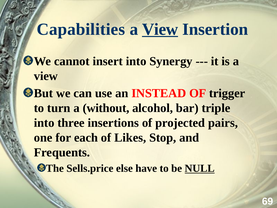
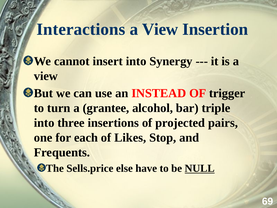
Capabilities: Capabilities -> Interactions
View at (160, 29) underline: present -> none
without: without -> grantee
